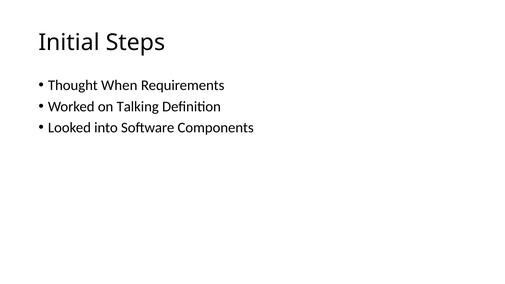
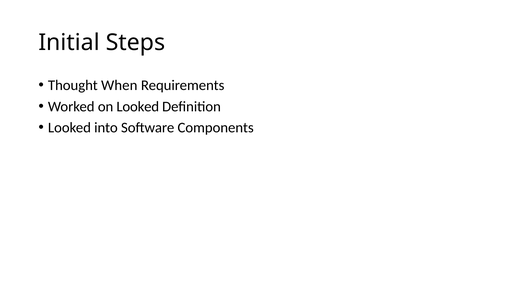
on Talking: Talking -> Looked
